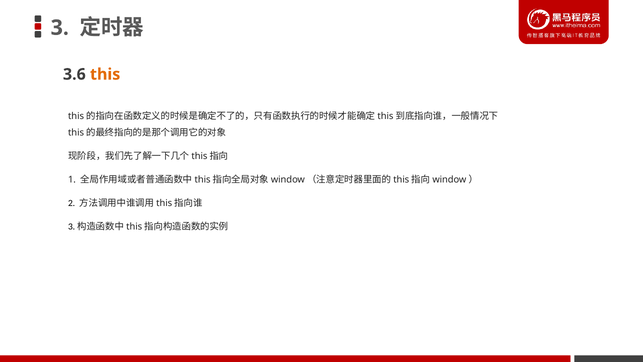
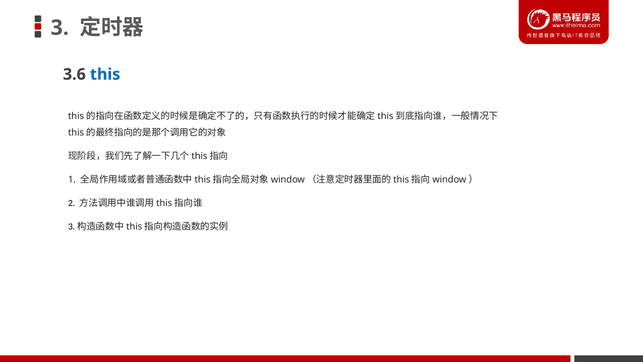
this colour: orange -> blue
